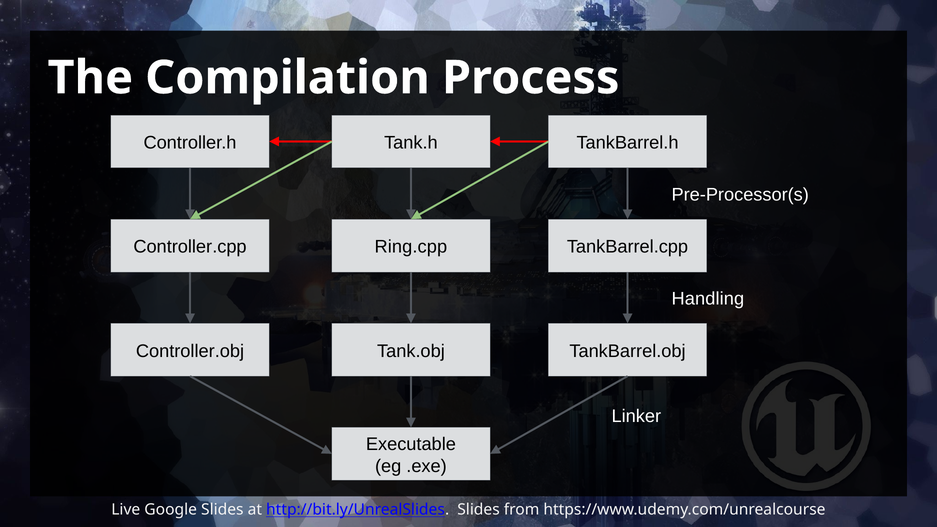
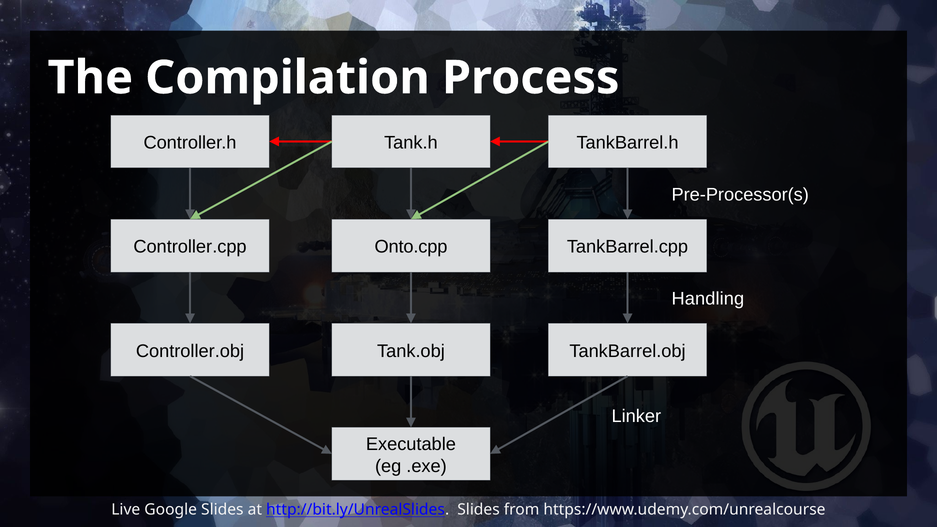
Ring.cpp: Ring.cpp -> Onto.cpp
